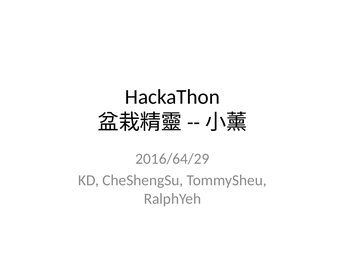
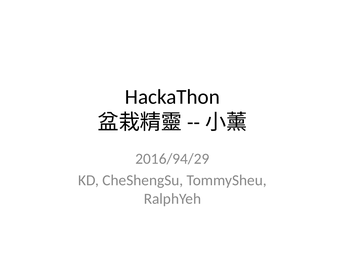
2016/64/29: 2016/64/29 -> 2016/94/29
